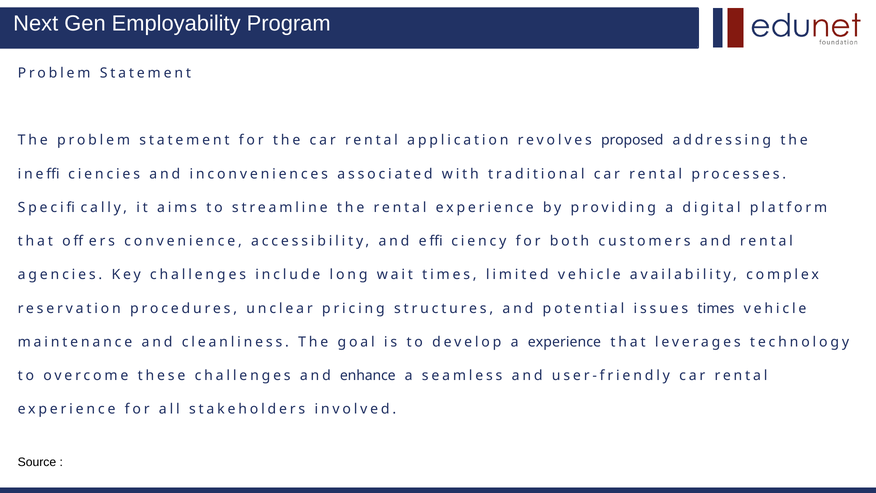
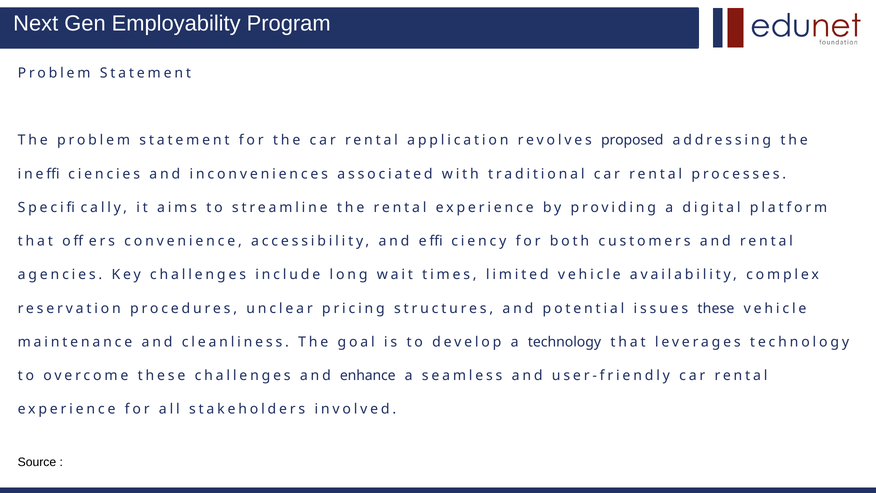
issues times: times -> these
a experience: experience -> technology
